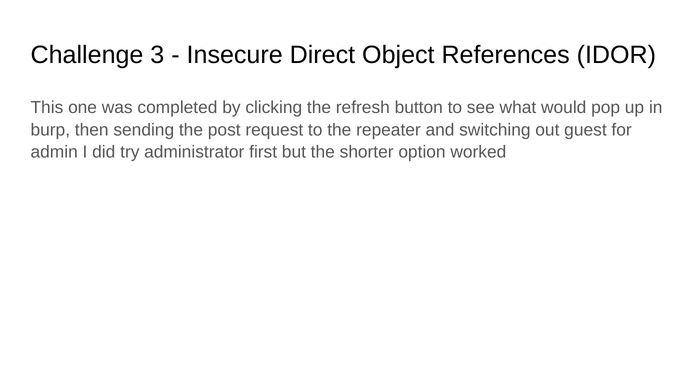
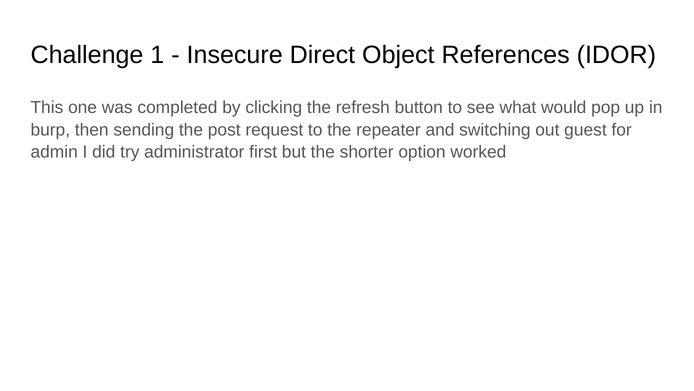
3: 3 -> 1
